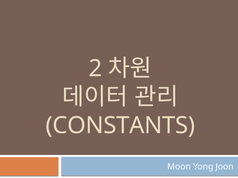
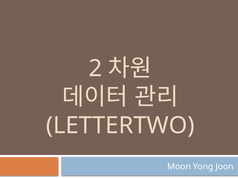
CONSTANTS: CONSTANTS -> LETTERTWO
